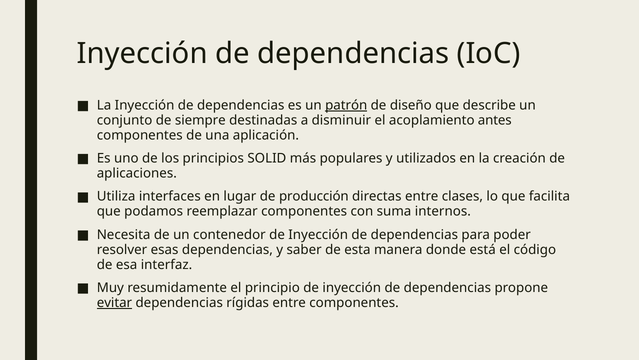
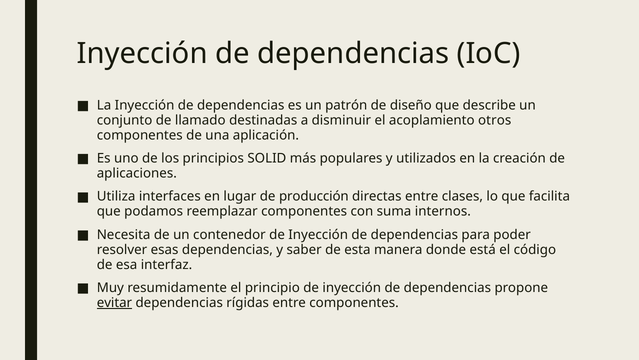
patrón underline: present -> none
siempre: siempre -> llamado
antes: antes -> otros
